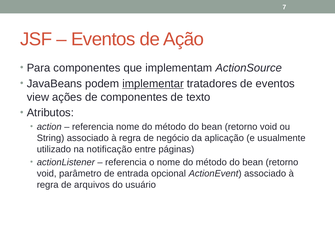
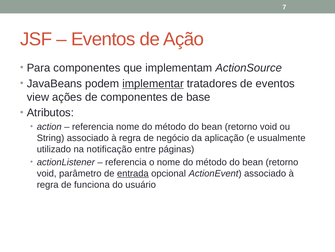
texto: texto -> base
entrada underline: none -> present
arquivos: arquivos -> funciona
